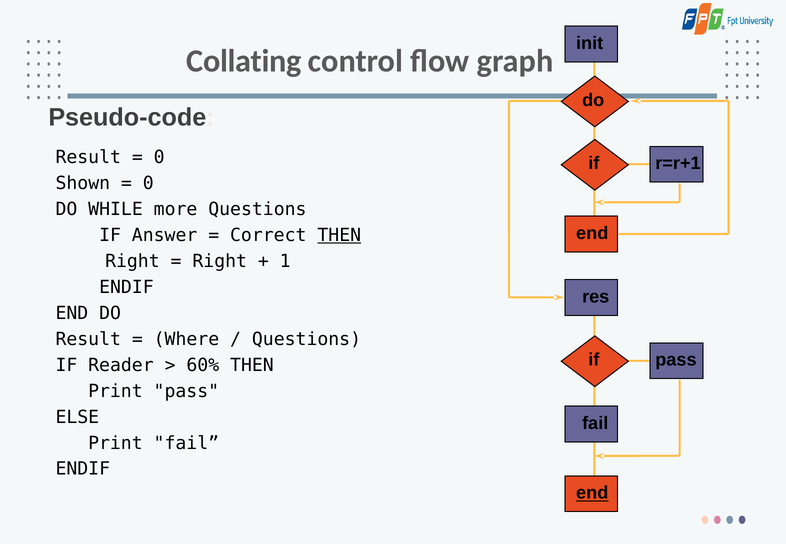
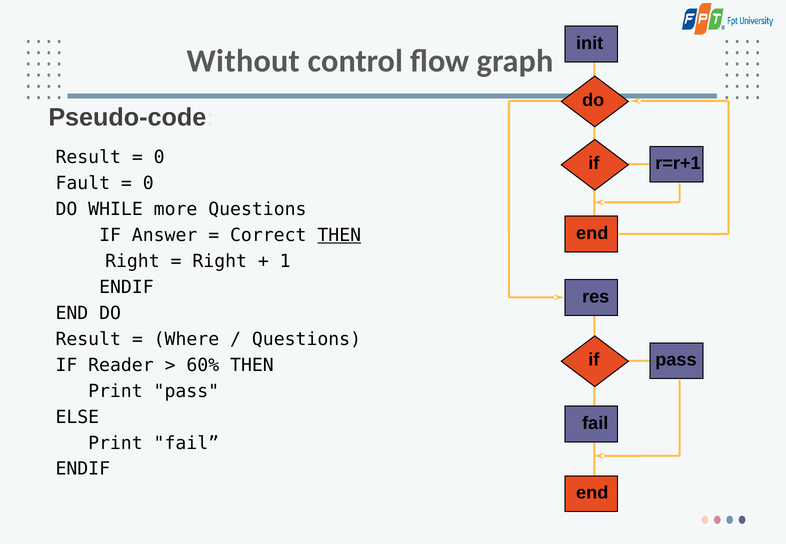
Collating: Collating -> Without
Shown: Shown -> Fault
end at (592, 493) underline: present -> none
